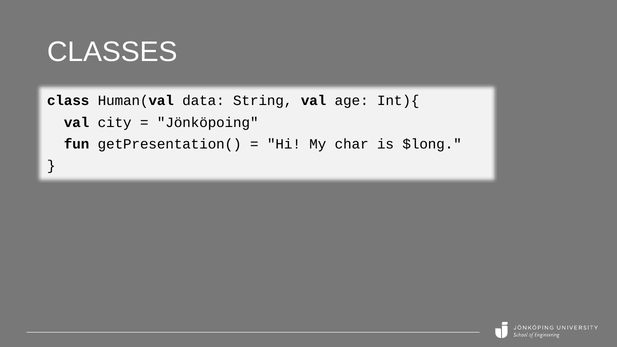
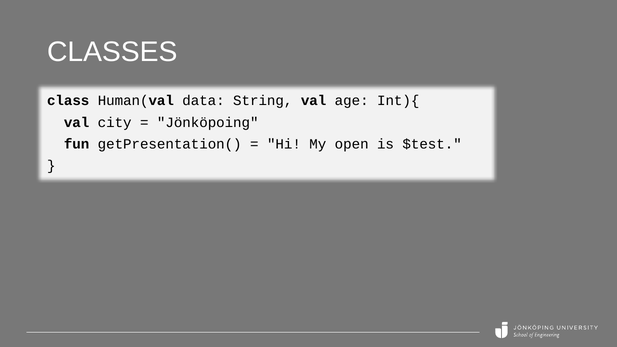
char: char -> open
$long: $long -> $test
